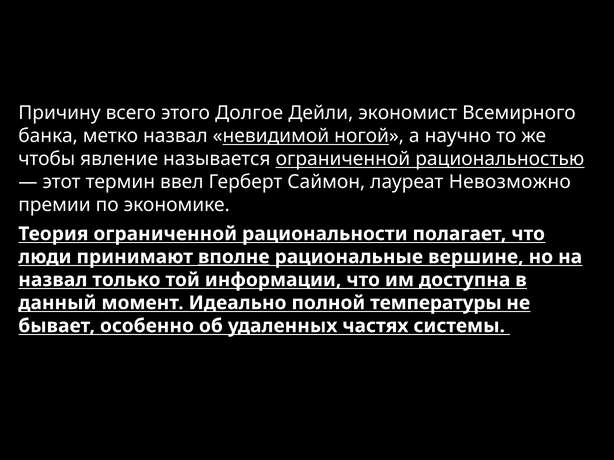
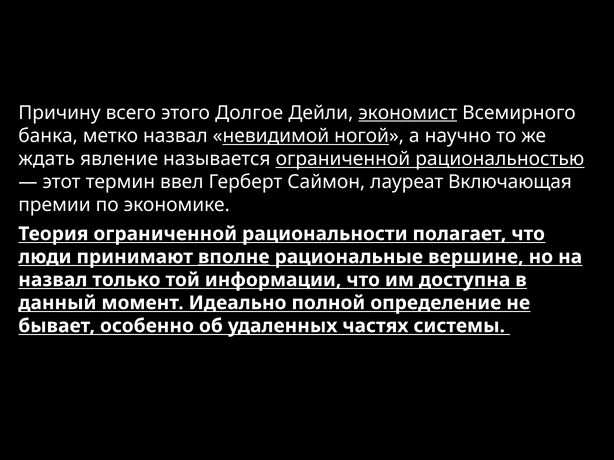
экономист underline: none -> present
чтобы: чтобы -> ждать
Невозможно: Невозможно -> Включающая
температуры: температуры -> определение
